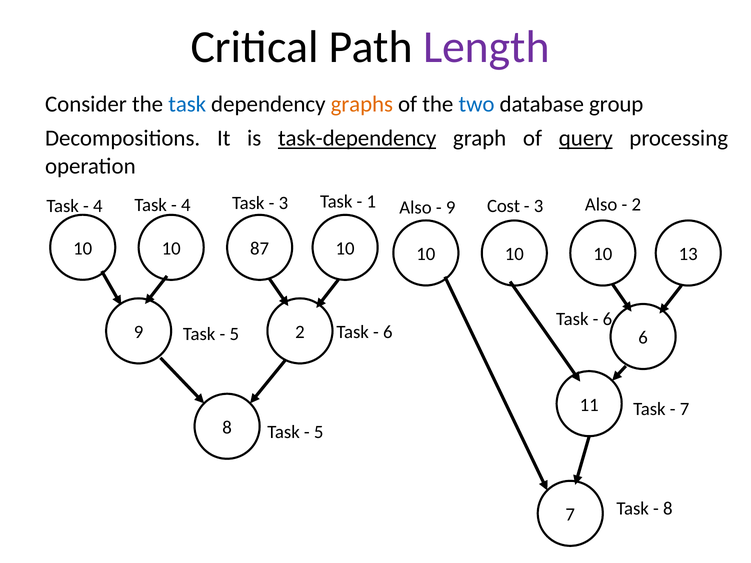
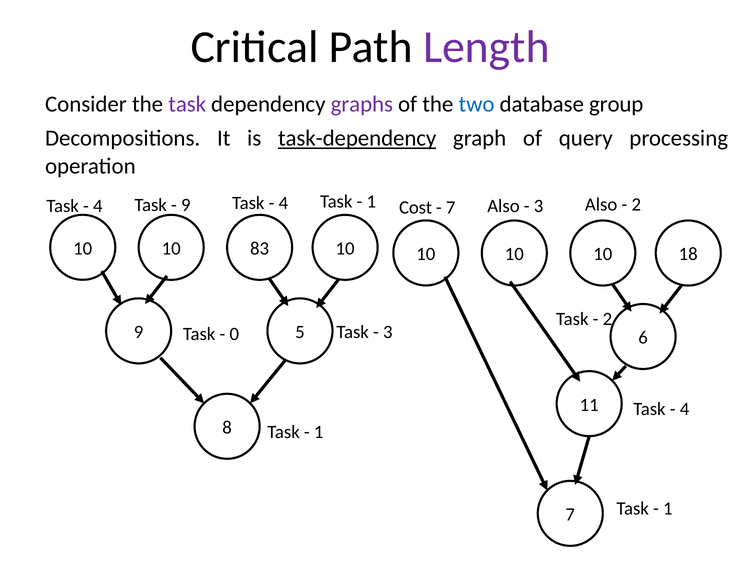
task at (187, 104) colour: blue -> purple
graphs colour: orange -> purple
query underline: present -> none
3 at (283, 203): 3 -> 4
4 at (186, 205): 4 -> 9
Cost at (504, 206): Cost -> Also
Also at (416, 208): Also -> Cost
9 at (451, 208): 9 -> 7
87: 87 -> 83
13: 13 -> 18
6 at (607, 319): 6 -> 2
9 2: 2 -> 5
5 at (234, 334): 5 -> 0
6 at (388, 332): 6 -> 3
7 at (685, 409): 7 -> 4
5 at (319, 432): 5 -> 1
8 at (668, 509): 8 -> 1
